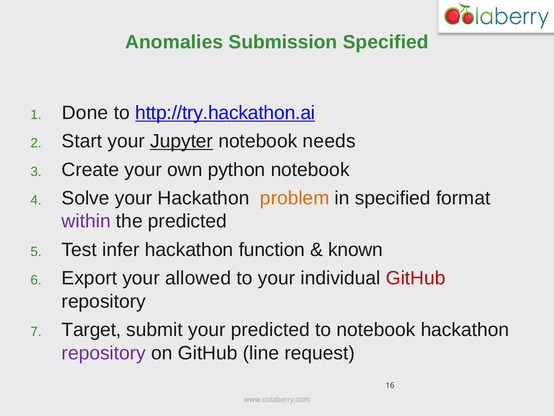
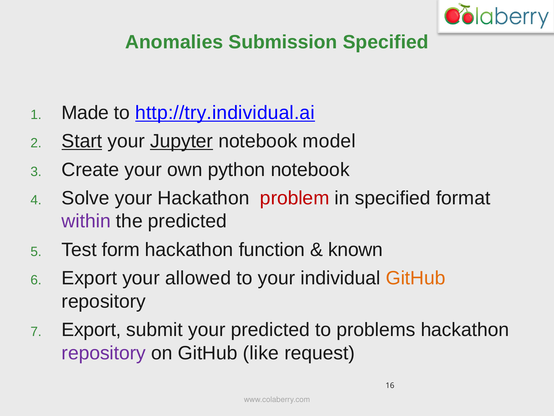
Done: Done -> Made
http://try.hackathon.ai: http://try.hackathon.ai -> http://try.individual.ai
Start underline: none -> present
needs: needs -> model
problem colour: orange -> red
infer: infer -> form
GitHub at (416, 278) colour: red -> orange
Target at (91, 329): Target -> Export
to notebook: notebook -> problems
line: line -> like
